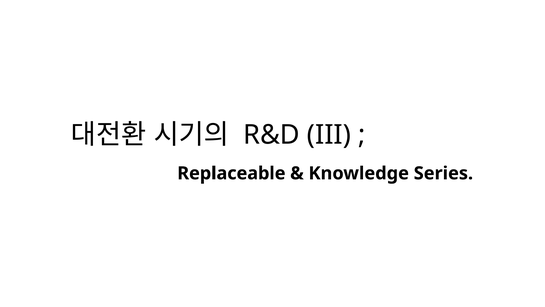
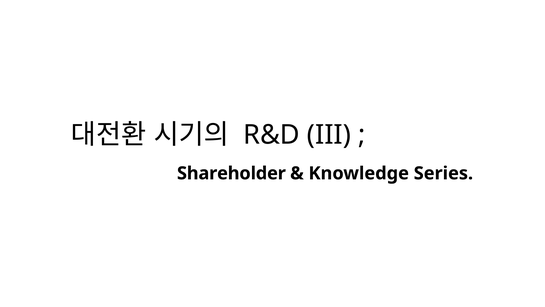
Replaceable: Replaceable -> Shareholder
